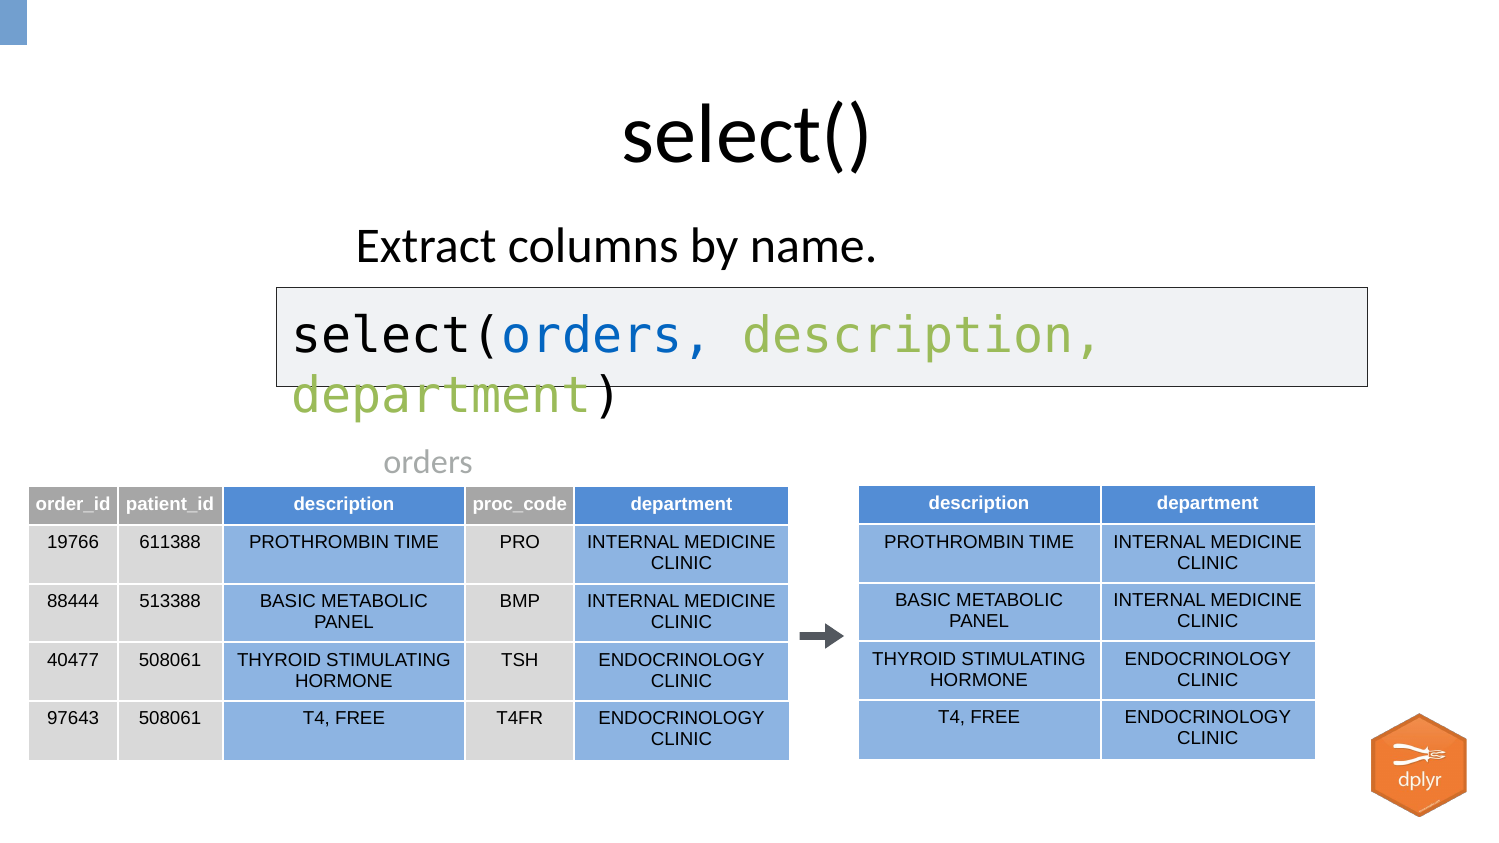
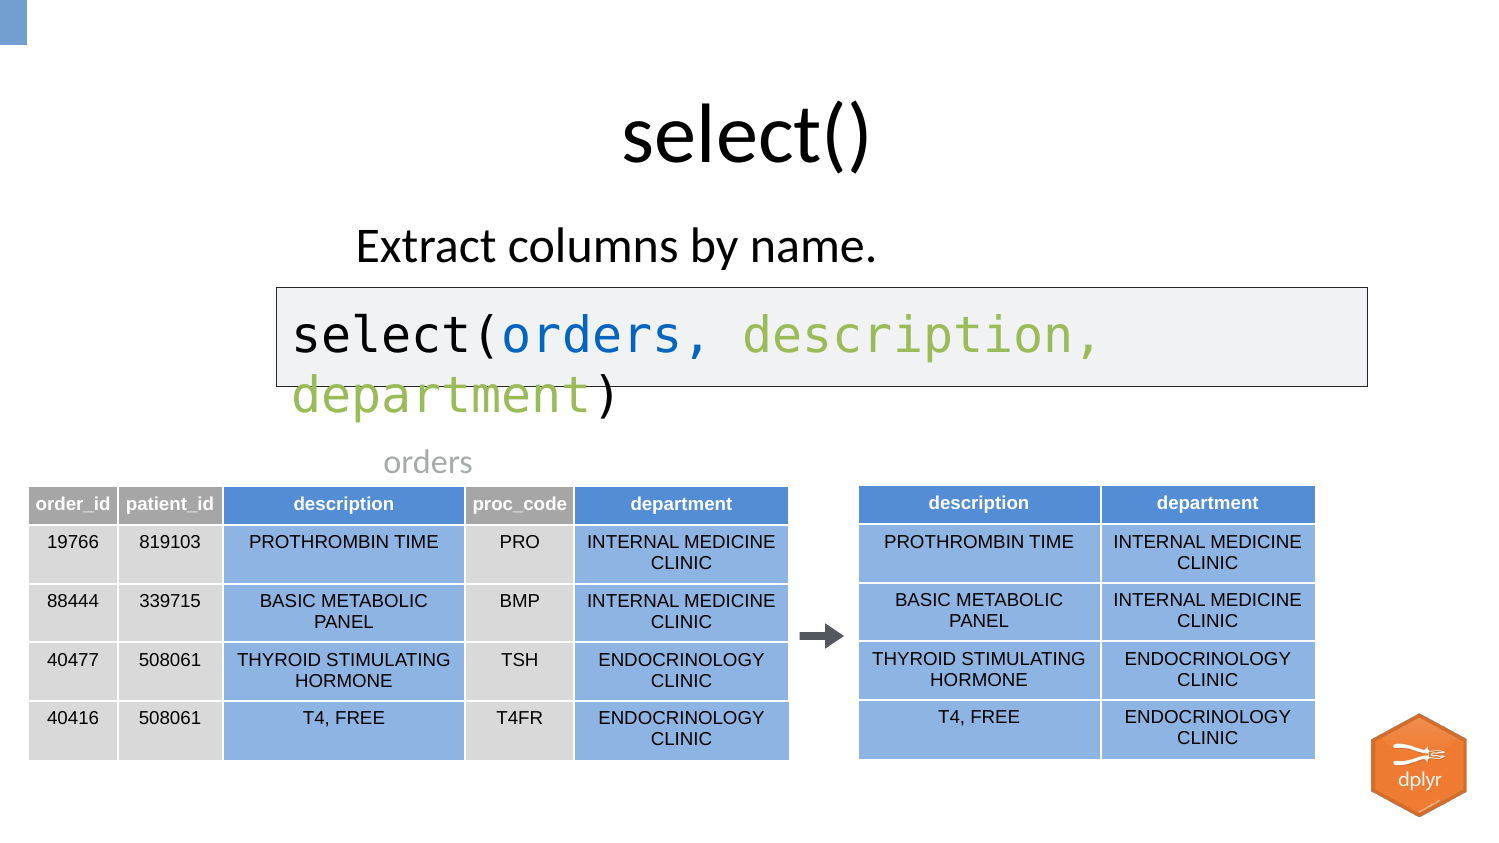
611388: 611388 -> 819103
513388: 513388 -> 339715
97643: 97643 -> 40416
